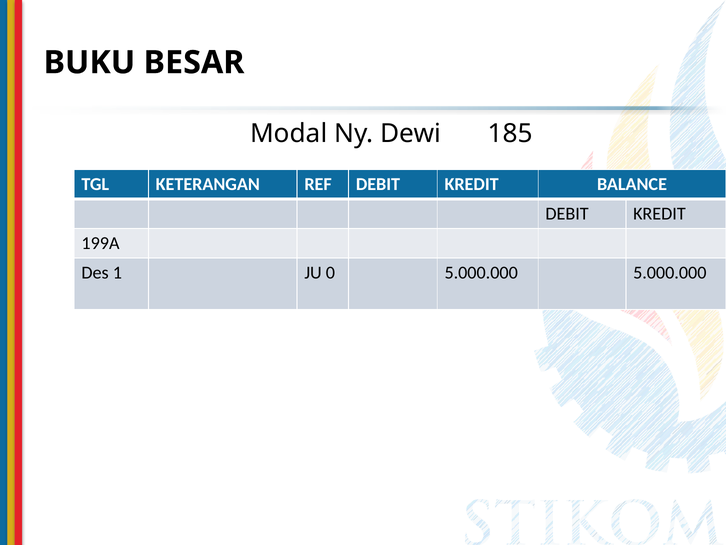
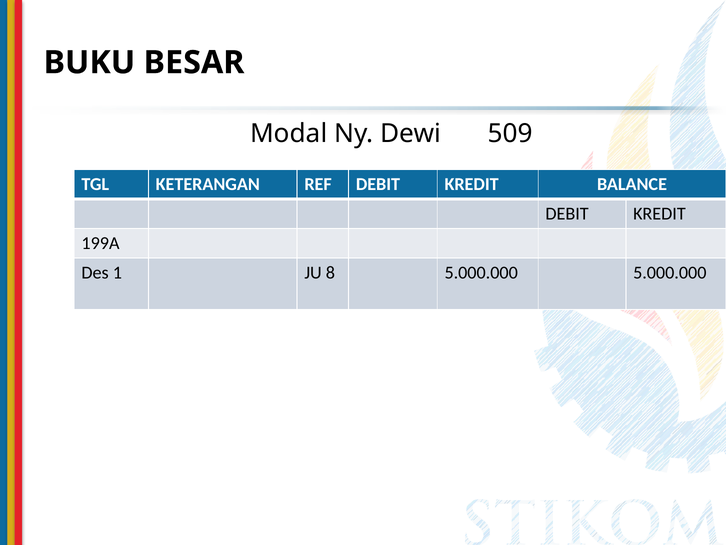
185: 185 -> 509
0: 0 -> 8
